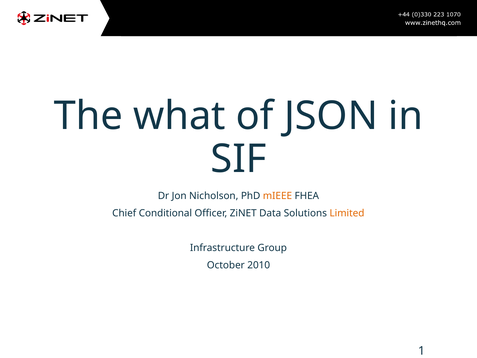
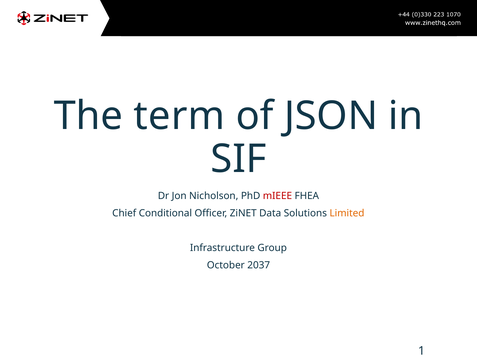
what: what -> term
mIEEE colour: orange -> red
2010: 2010 -> 2037
